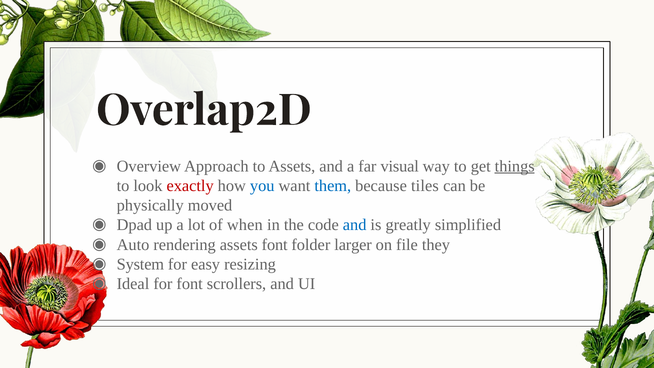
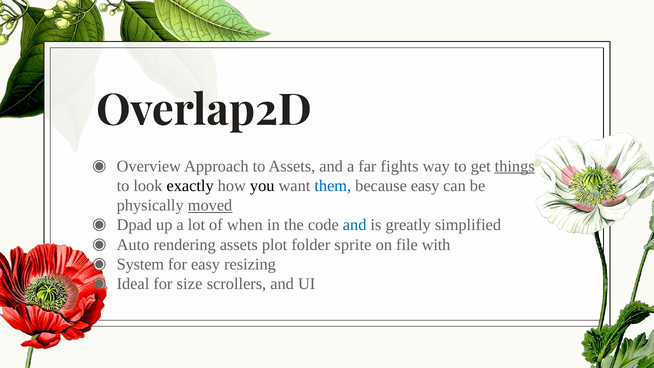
visual: visual -> fights
exactly colour: red -> black
you colour: blue -> black
because tiles: tiles -> easy
moved underline: none -> present
assets font: font -> plot
larger: larger -> sprite
they: they -> with
for font: font -> size
